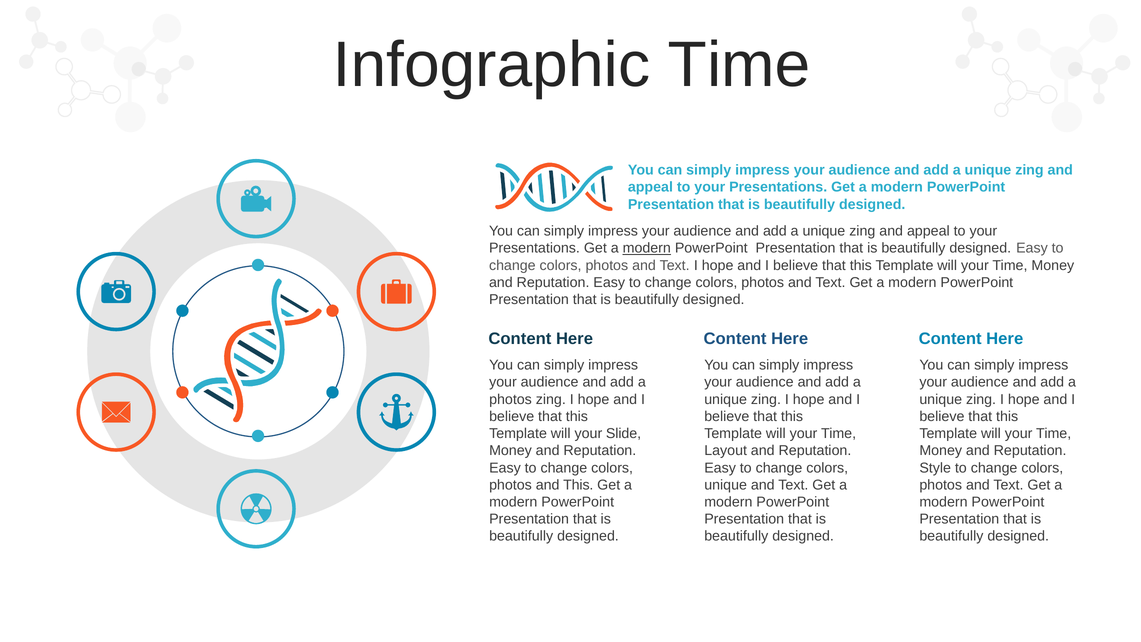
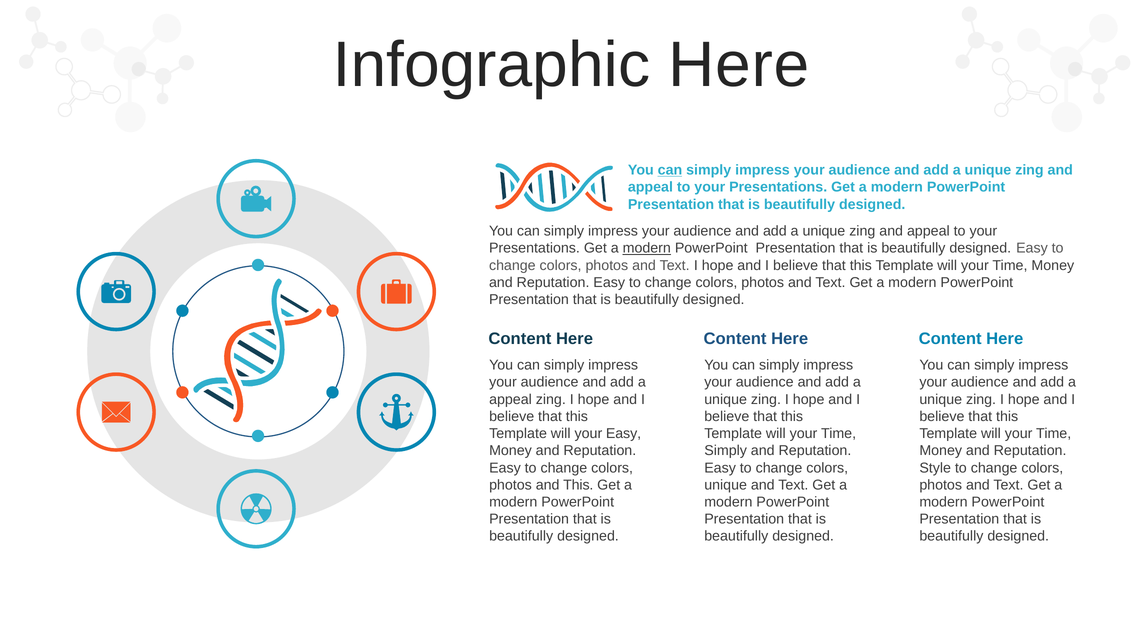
Infographic Time: Time -> Here
can at (670, 170) underline: none -> present
photos at (510, 399): photos -> appeal
your Slide: Slide -> Easy
Layout at (726, 451): Layout -> Simply
